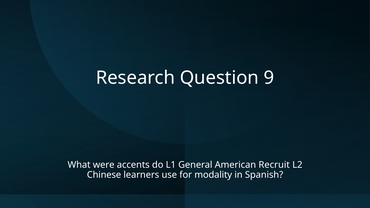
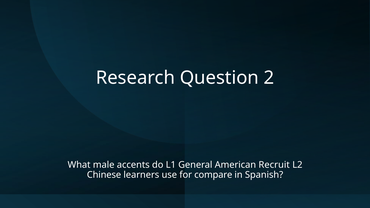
9: 9 -> 2
were: were -> male
modality: modality -> compare
